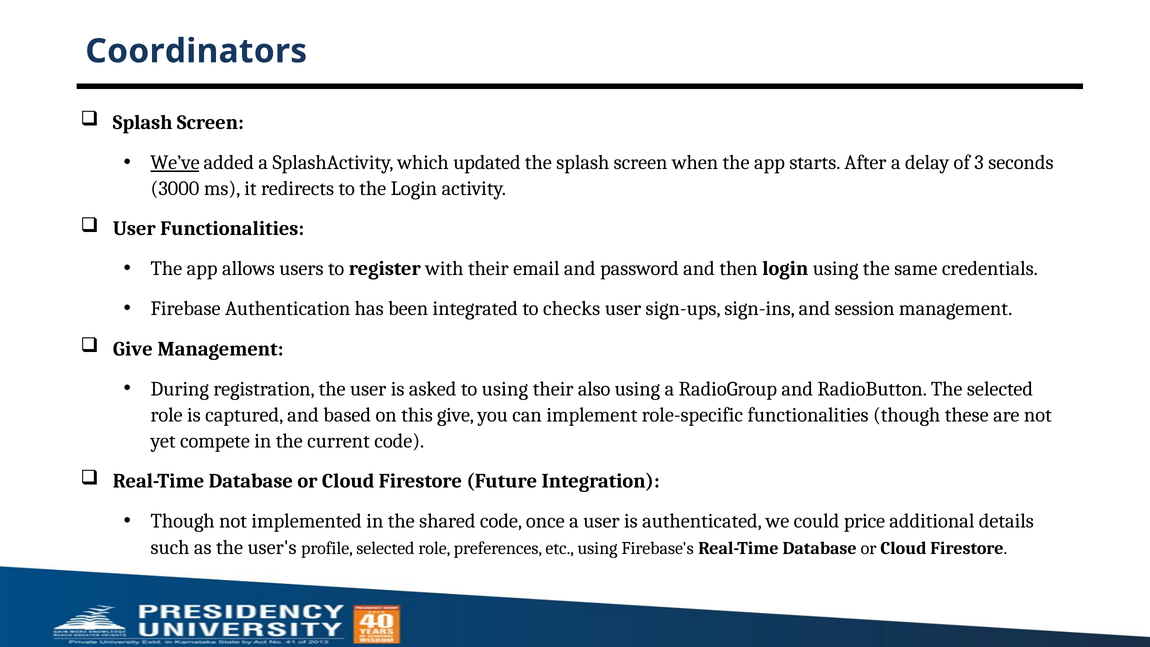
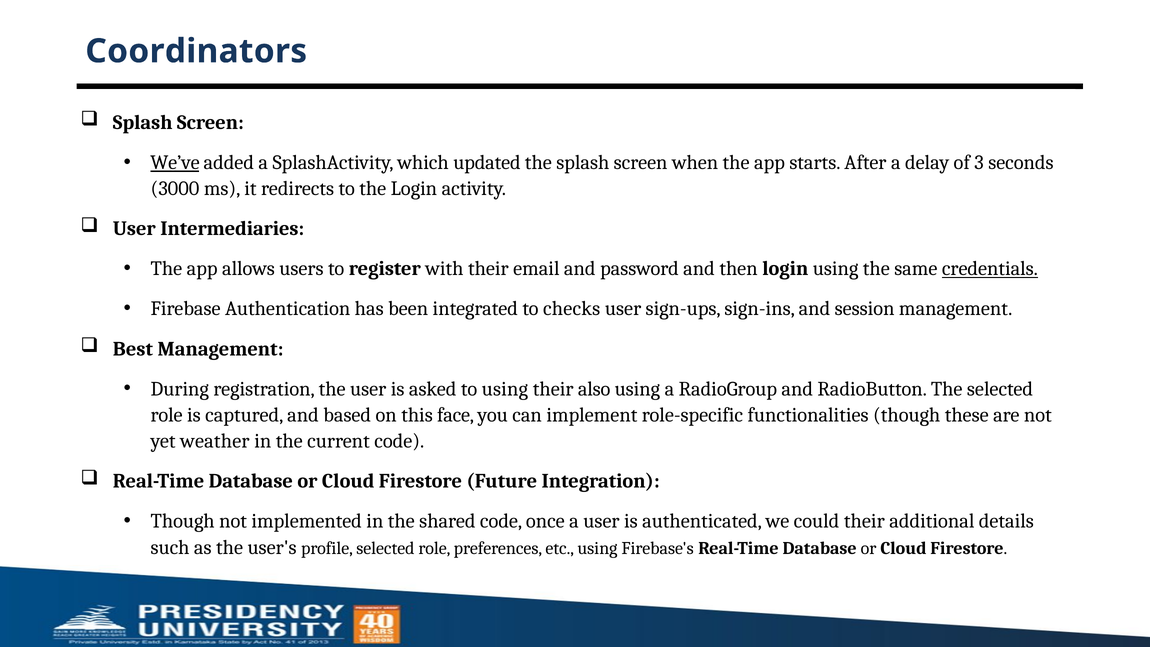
User Functionalities: Functionalities -> Intermediaries
credentials underline: none -> present
Give at (133, 349): Give -> Best
this give: give -> face
compete: compete -> weather
could price: price -> their
